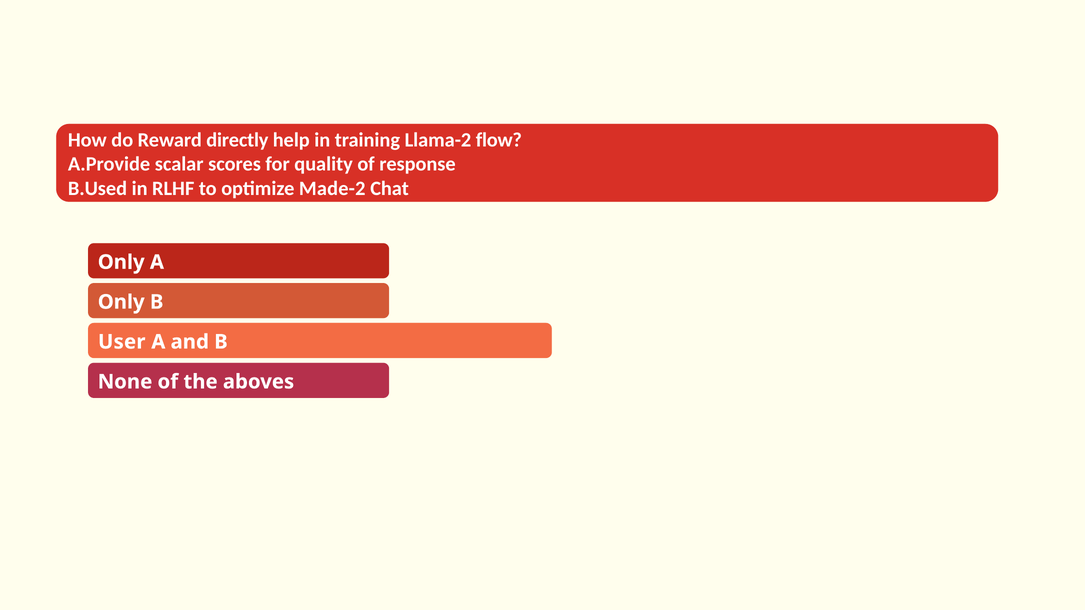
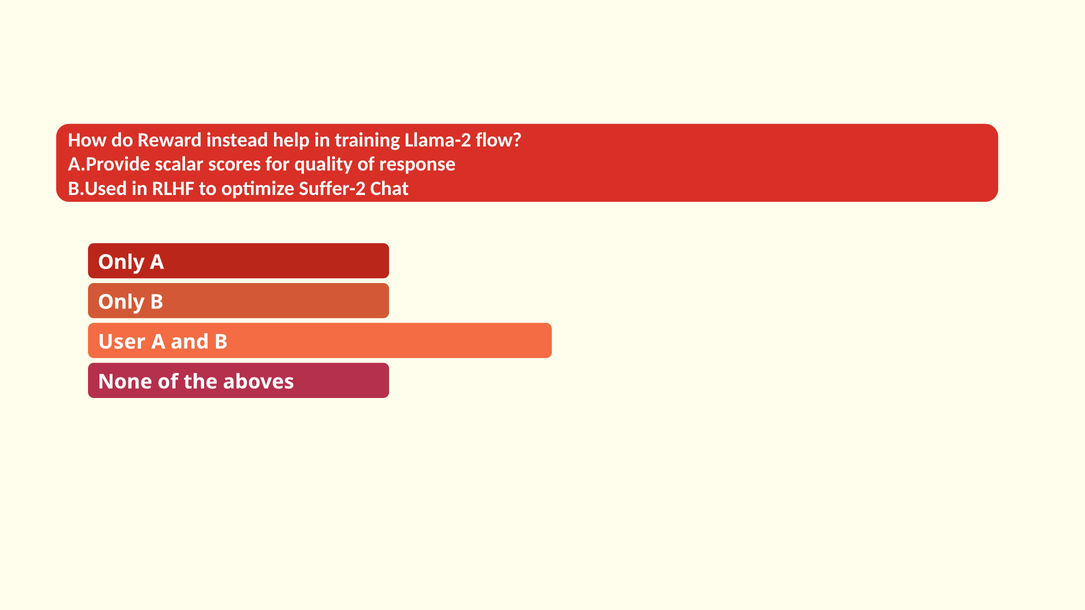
directly: directly -> instead
Made-2: Made-2 -> Suffer-2
